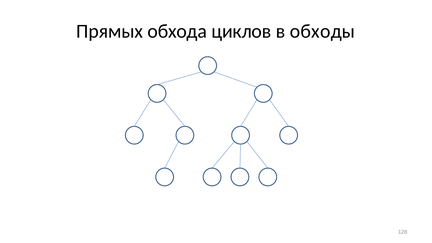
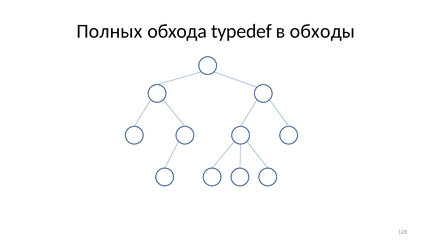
Прямых: Прямых -> Полных
циклов: циклов -> typedef
